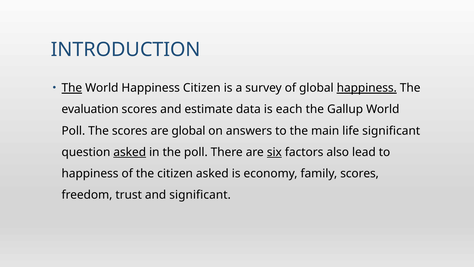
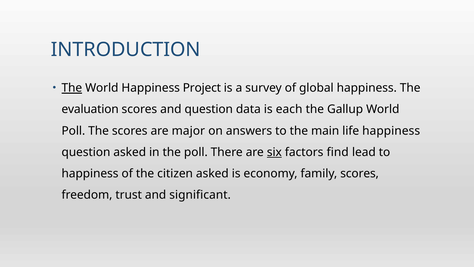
Happiness Citizen: Citizen -> Project
happiness at (367, 88) underline: present -> none
and estimate: estimate -> question
are global: global -> major
life significant: significant -> happiness
asked at (130, 152) underline: present -> none
also: also -> find
